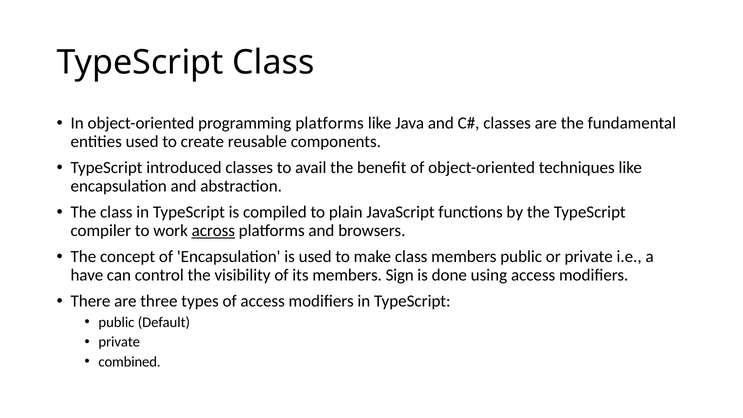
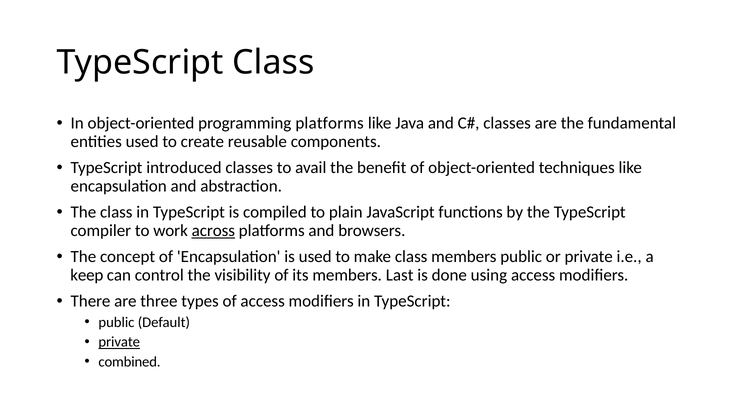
have: have -> keep
Sign: Sign -> Last
private at (119, 342) underline: none -> present
